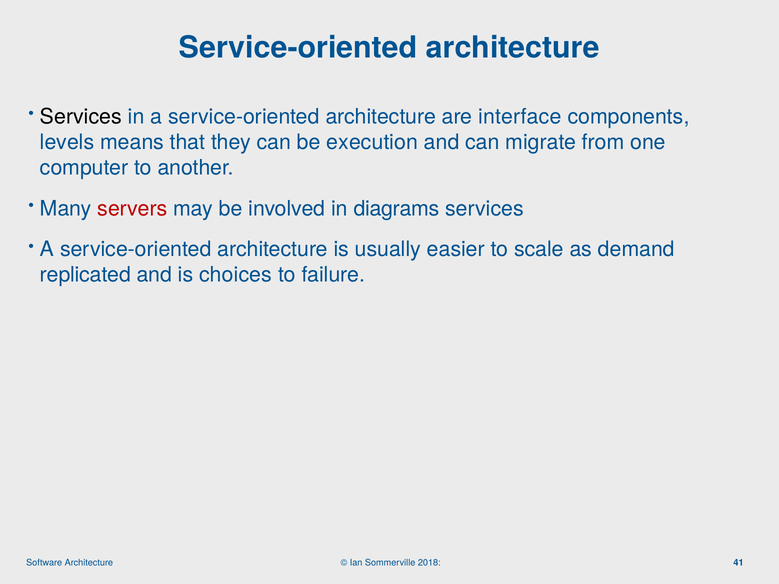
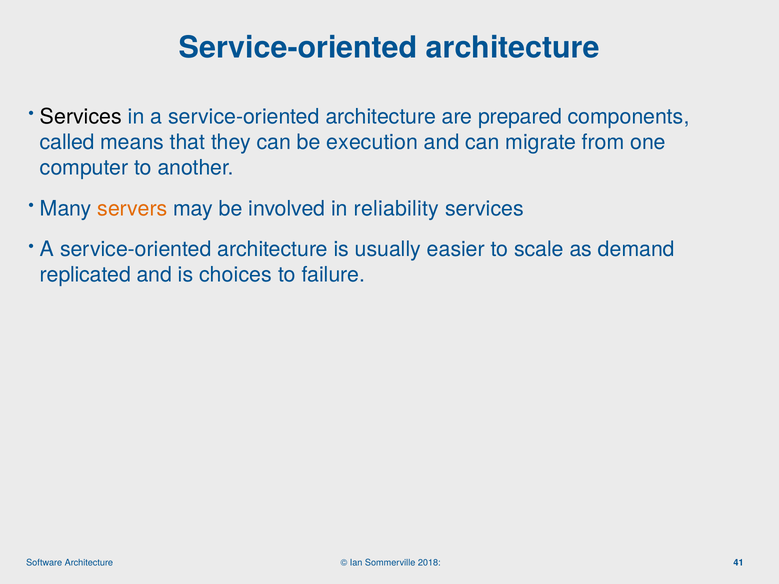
interface: interface -> prepared
levels: levels -> called
servers colour: red -> orange
diagrams: diagrams -> reliability
